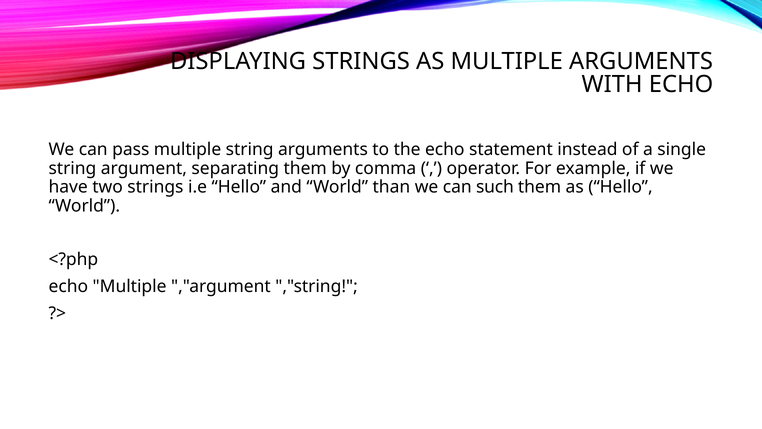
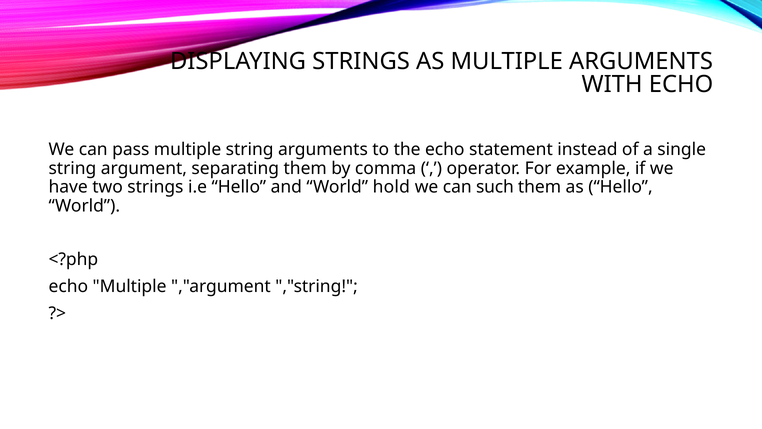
than: than -> hold
